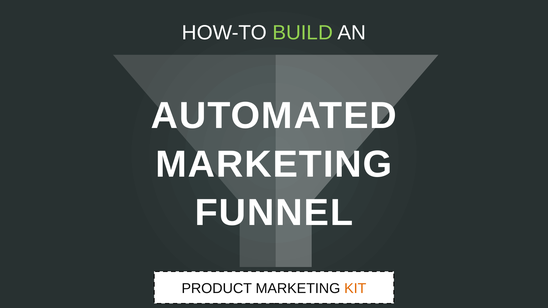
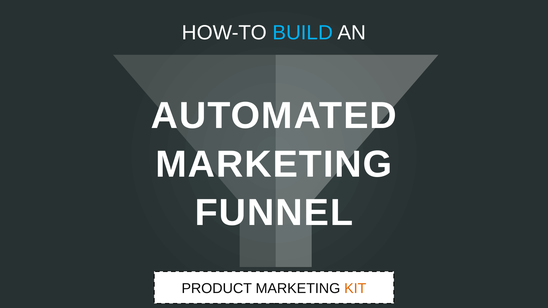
BUILD colour: light green -> light blue
